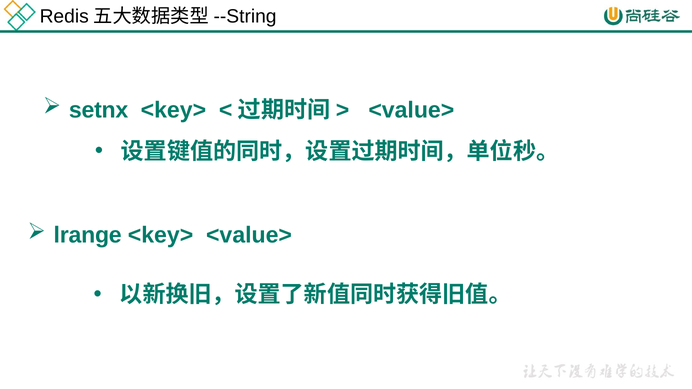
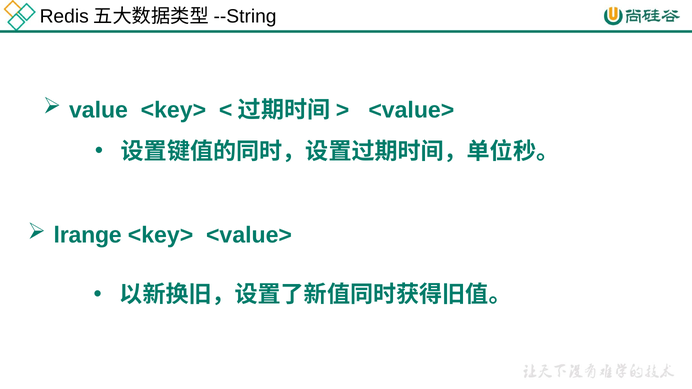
setnx: setnx -> value
